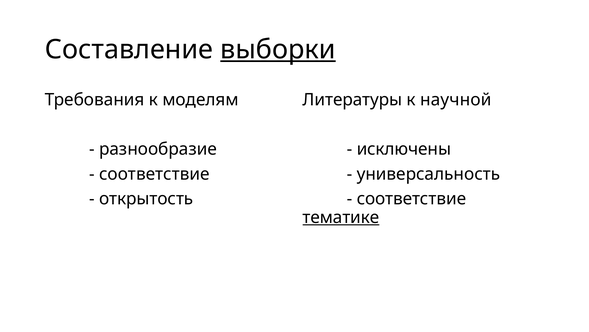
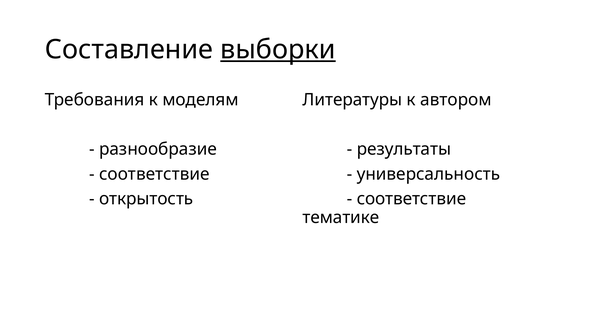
научной: научной -> автором
исключены: исключены -> результаты
тематике underline: present -> none
